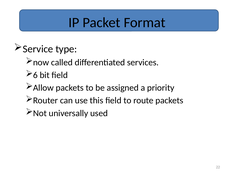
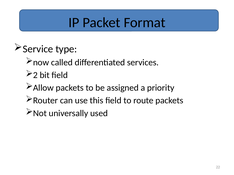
6: 6 -> 2
